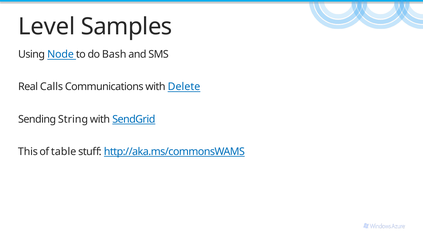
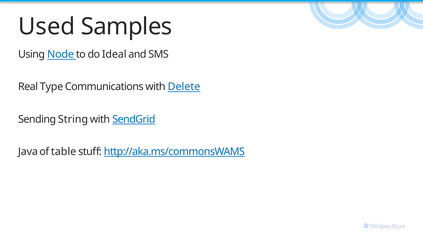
Level: Level -> Used
Bash: Bash -> Ideal
Calls: Calls -> Type
This: This -> Java
